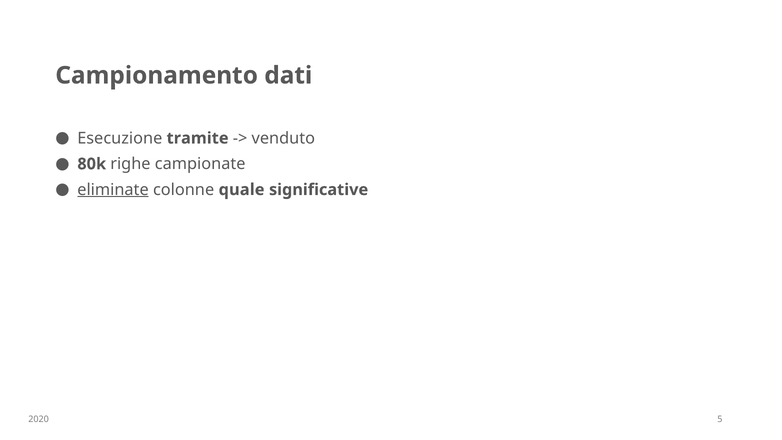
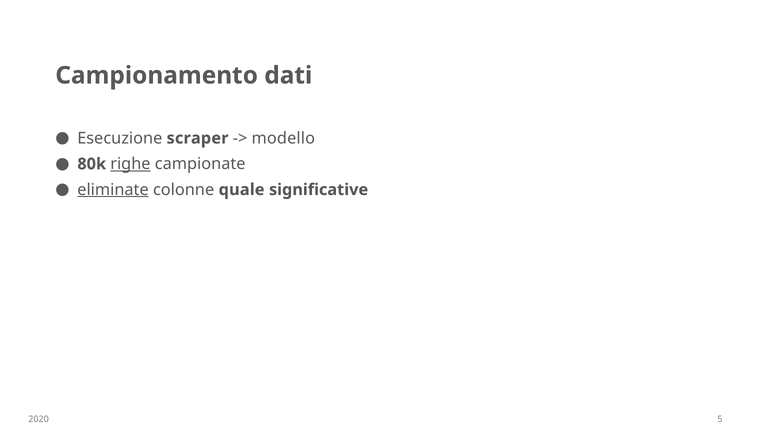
tramite: tramite -> scraper
venduto: venduto -> modello
righe underline: none -> present
